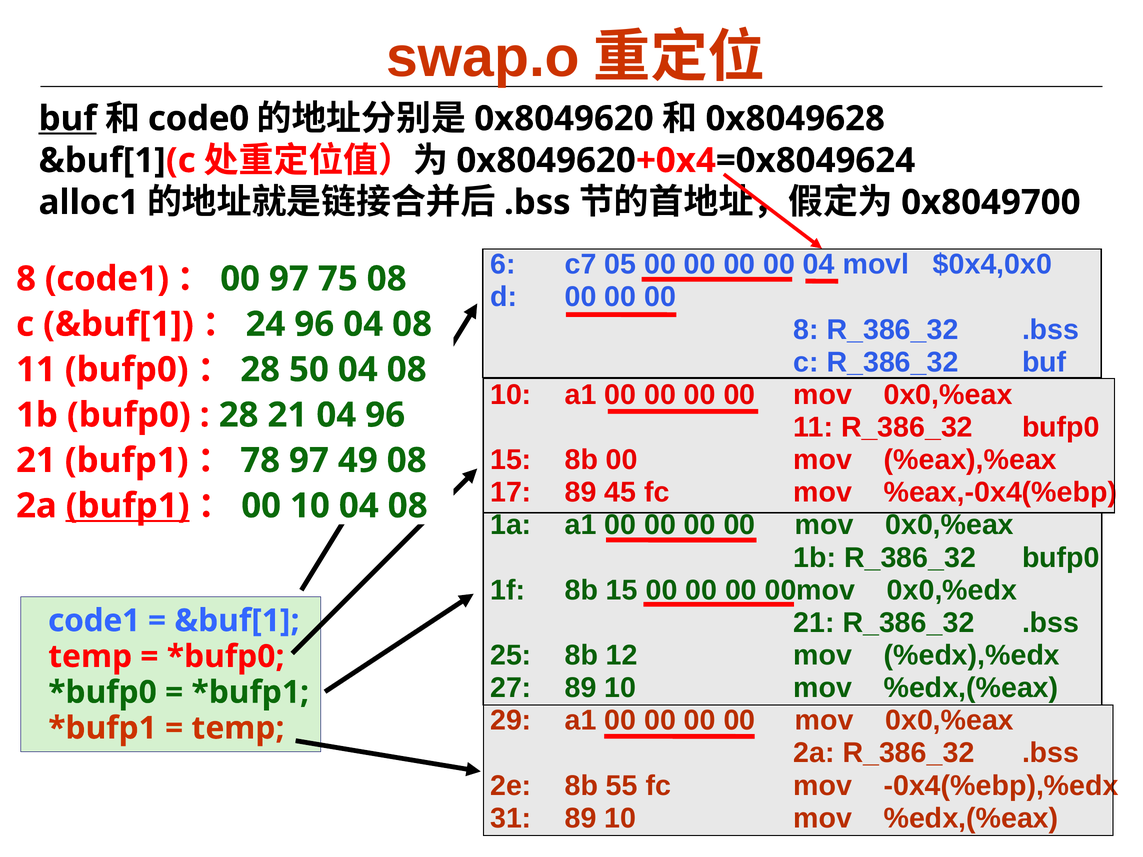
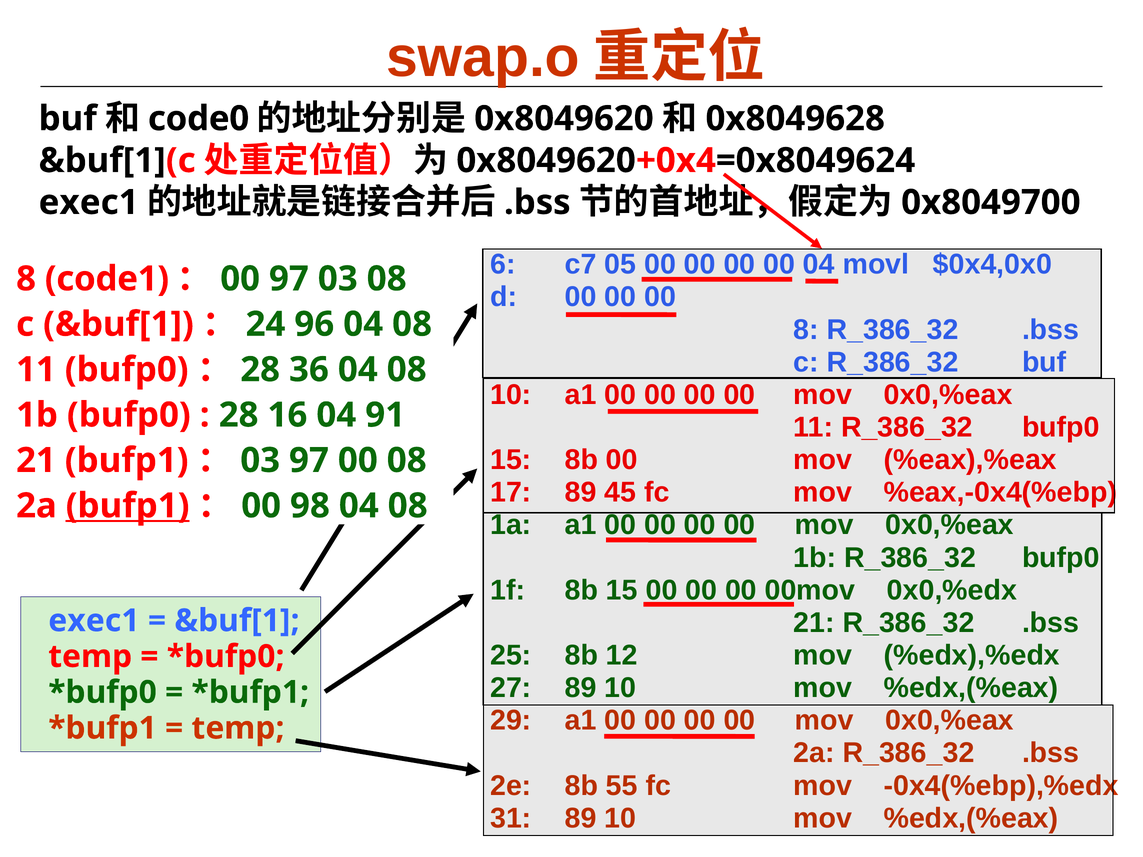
buf at (68, 119) underline: present -> none
alloc1 at (89, 202): alloc1 -> exec1
97 75: 75 -> 03
50: 50 -> 36
28 21: 21 -> 16
04 96: 96 -> 91
78 at (260, 461): 78 -> 03
97 49: 49 -> 00
00 10: 10 -> 98
code1 at (94, 621): code1 -> exec1
